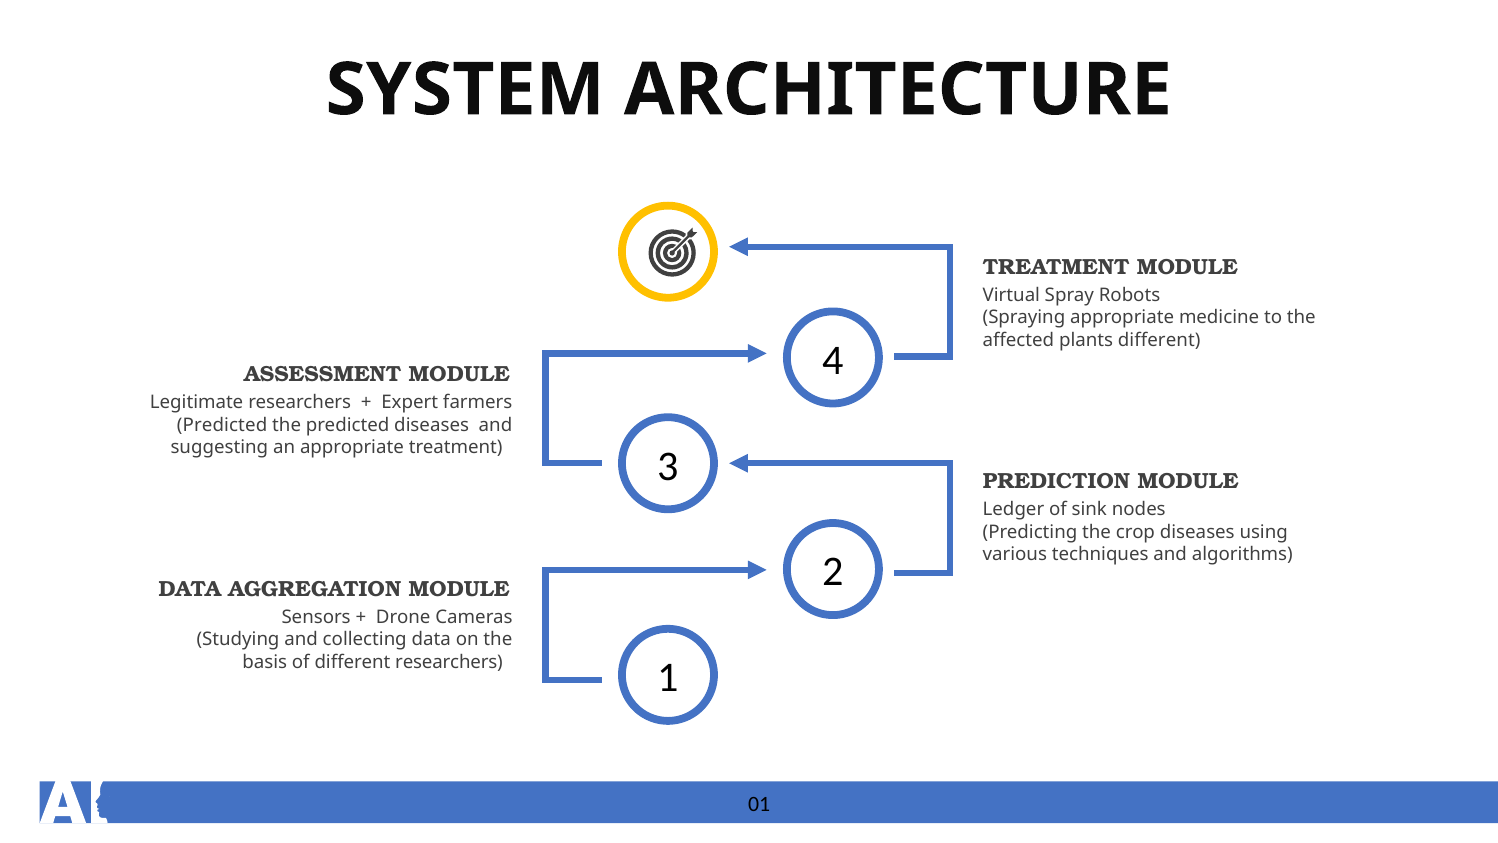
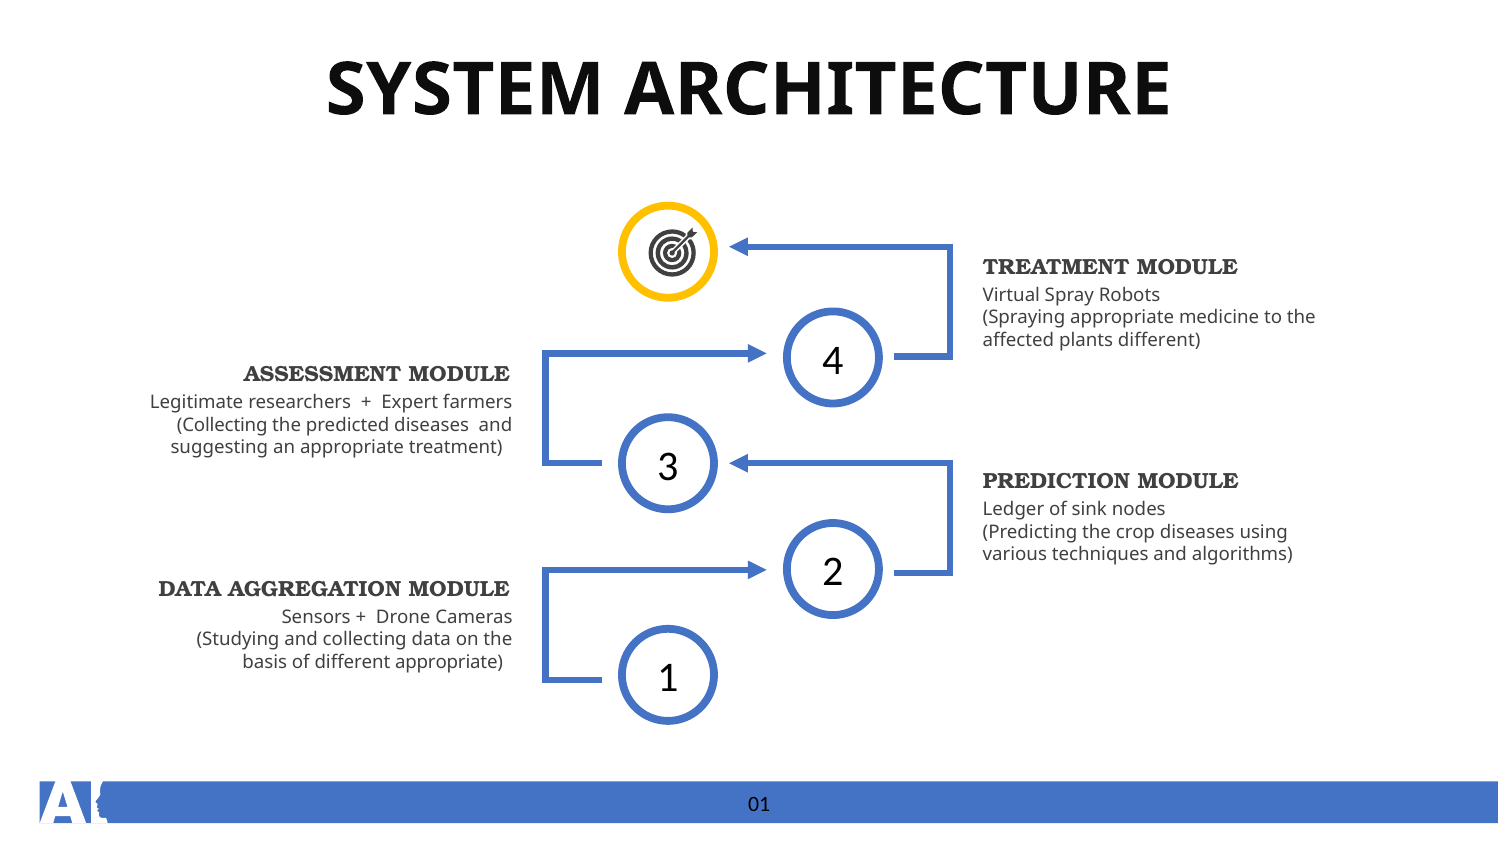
Predicted at (222, 425): Predicted -> Collecting
different researchers: researchers -> appropriate
